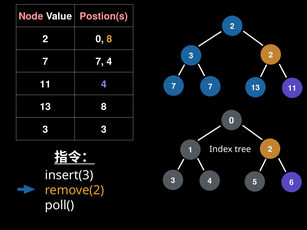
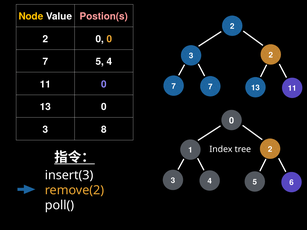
Node colour: pink -> yellow
0 8: 8 -> 0
7 7: 7 -> 5
11 4: 4 -> 0
13 8: 8 -> 0
3 at (104, 130): 3 -> 8
